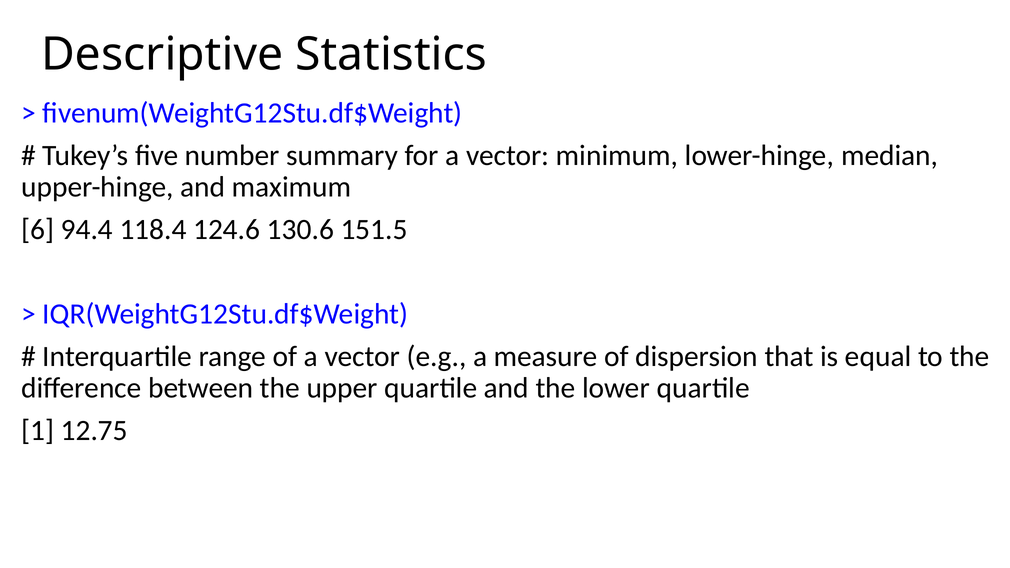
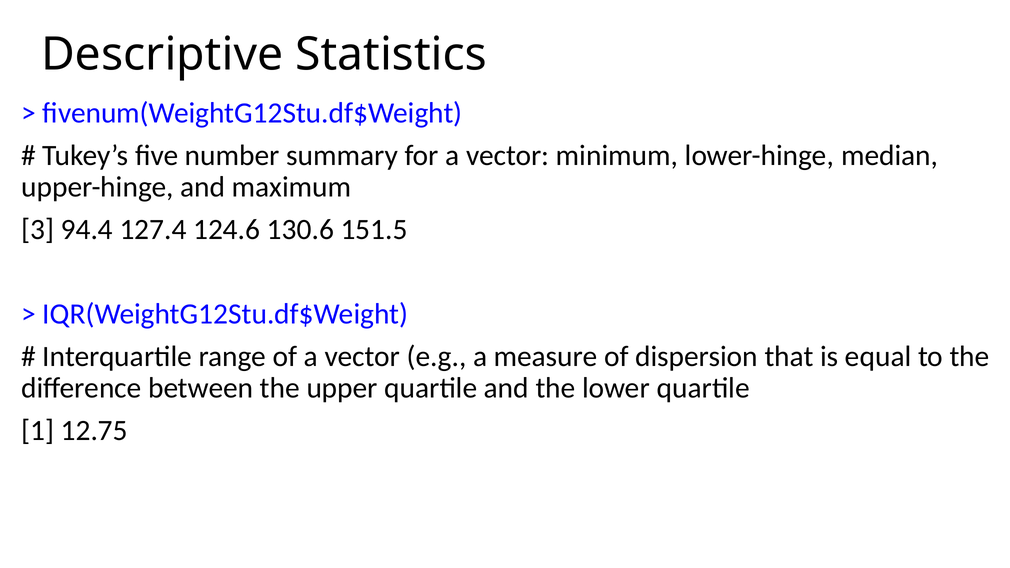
6: 6 -> 3
118.4: 118.4 -> 127.4
